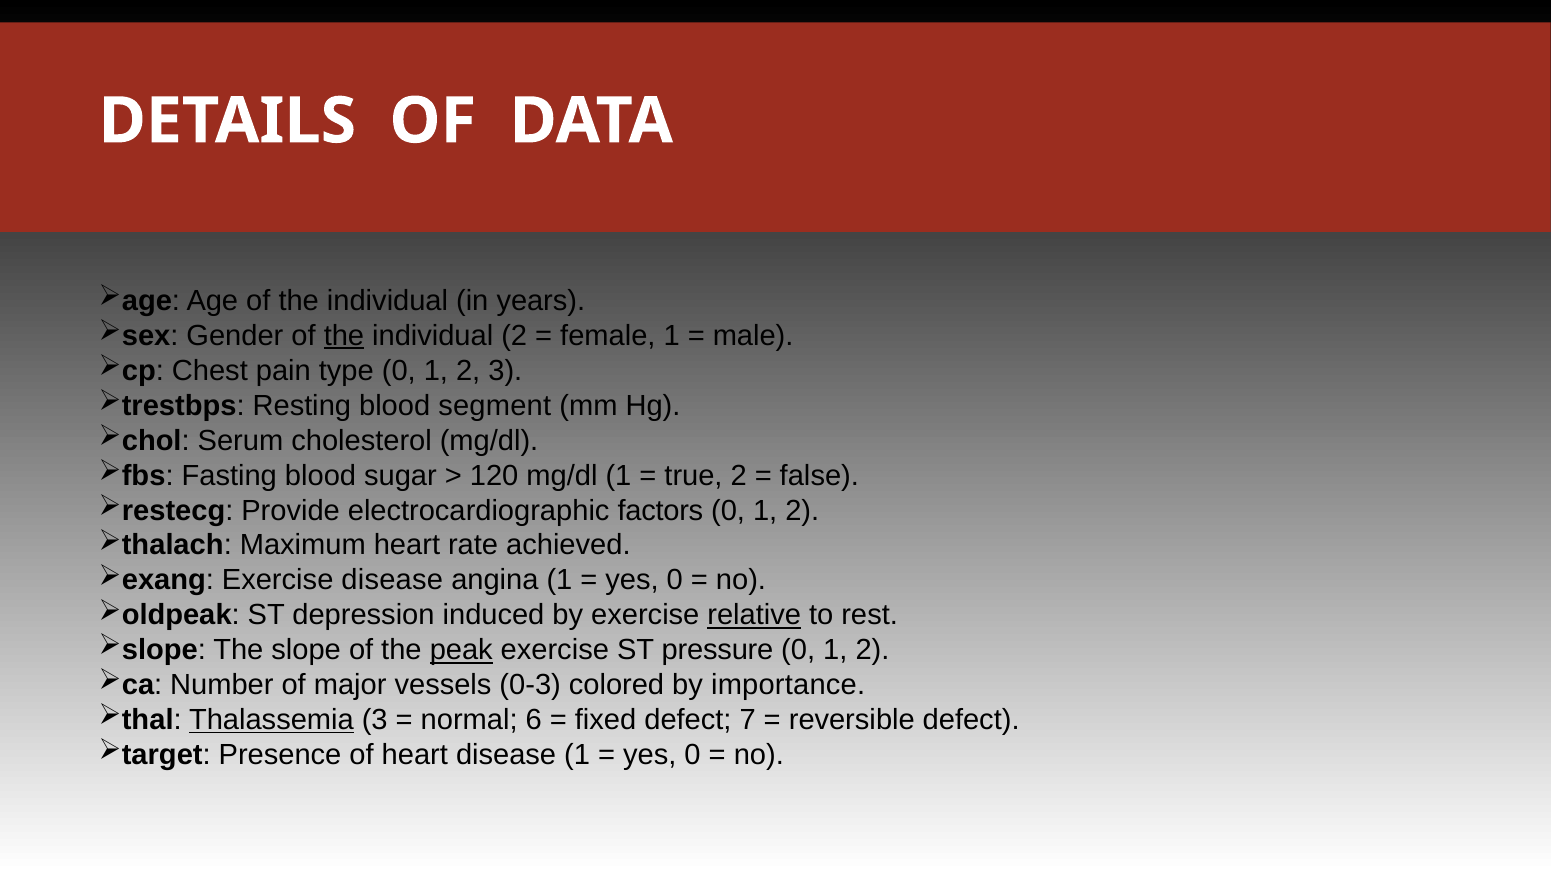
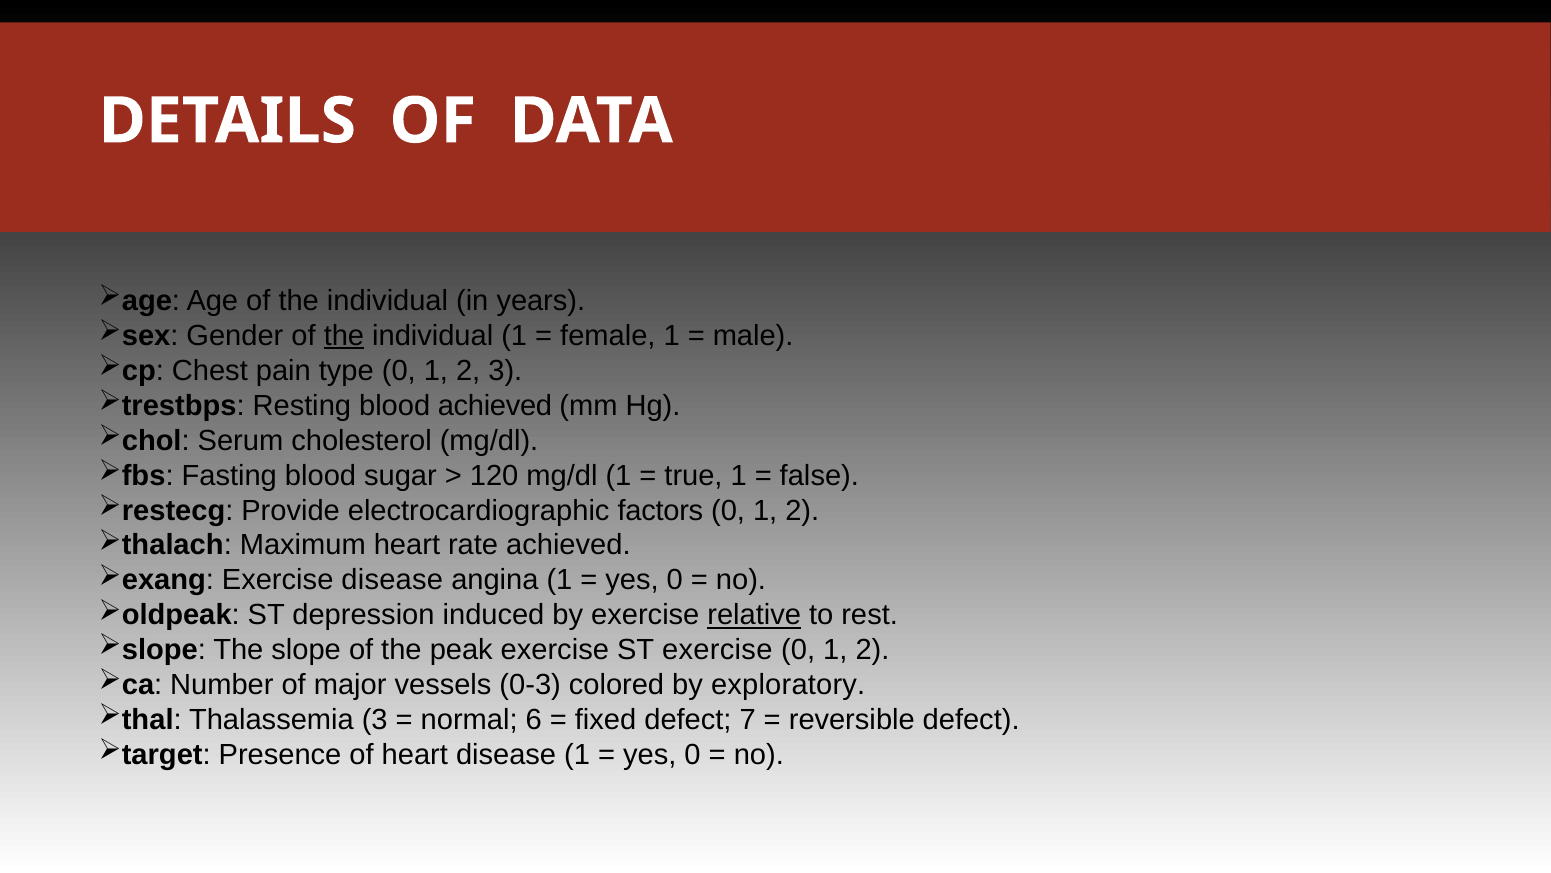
individual 2: 2 -> 1
blood segment: segment -> achieved
true 2: 2 -> 1
peak underline: present -> none
ST pressure: pressure -> exercise
importance: importance -> exploratory
Thalassemia underline: present -> none
